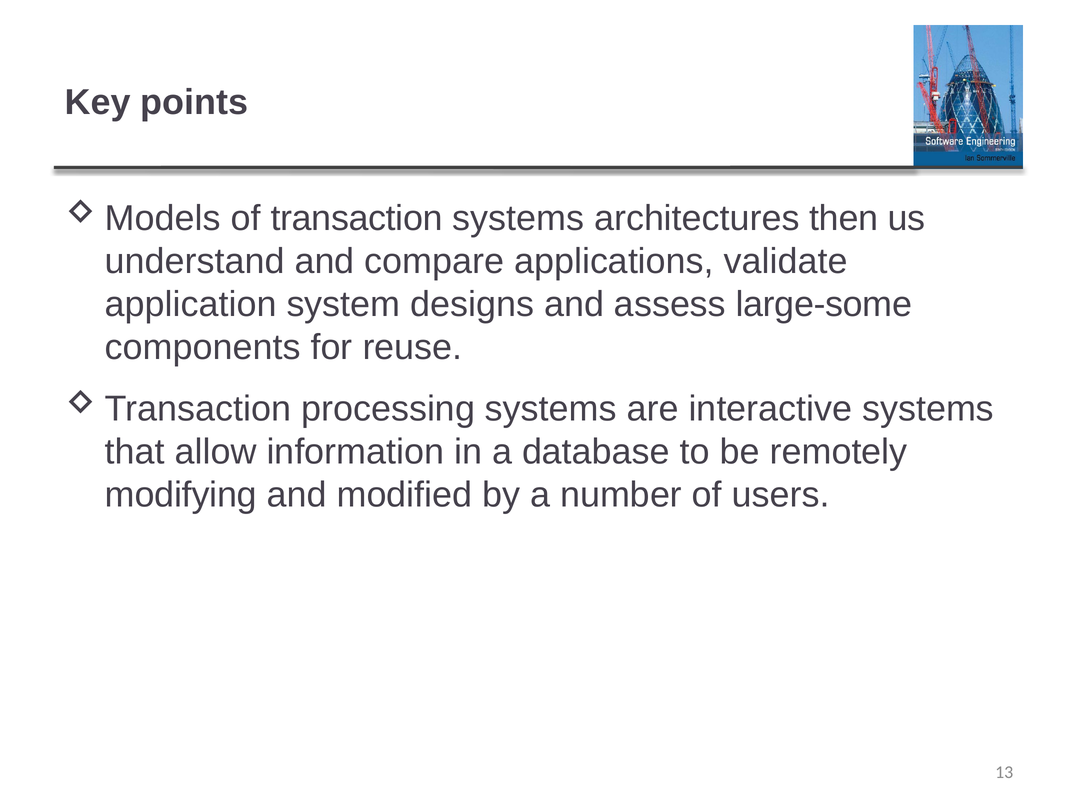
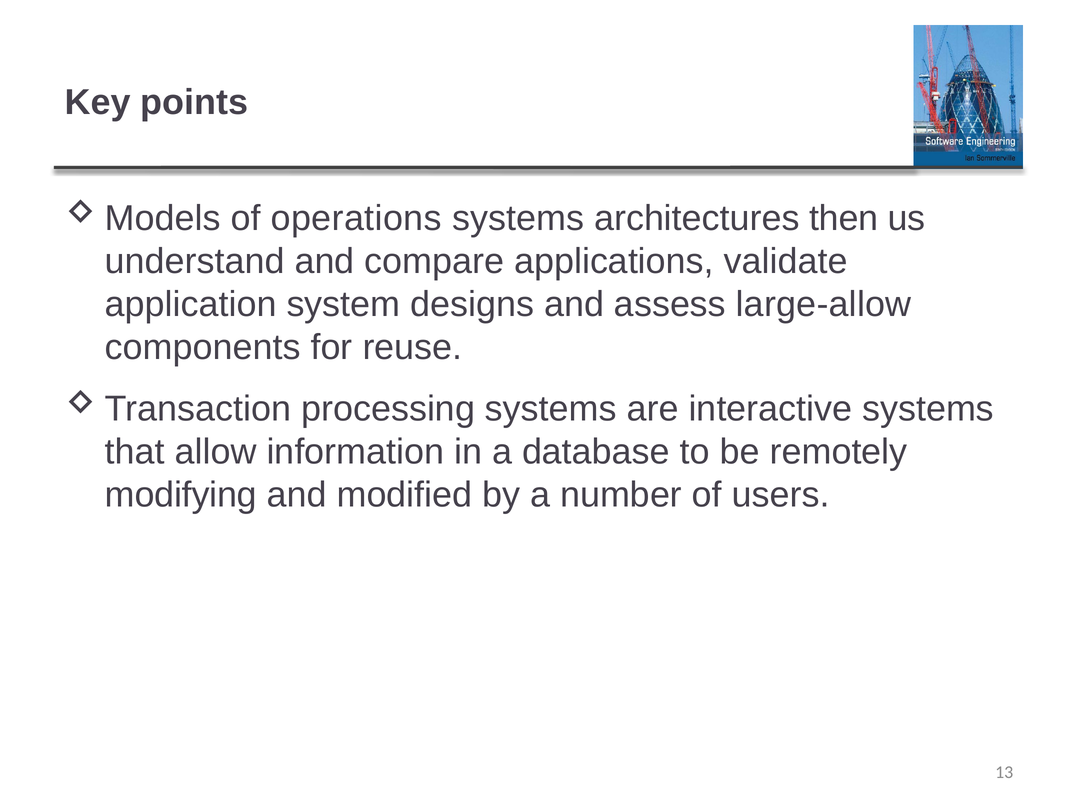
transaction: transaction -> operations
large-some: large-some -> large-allow
